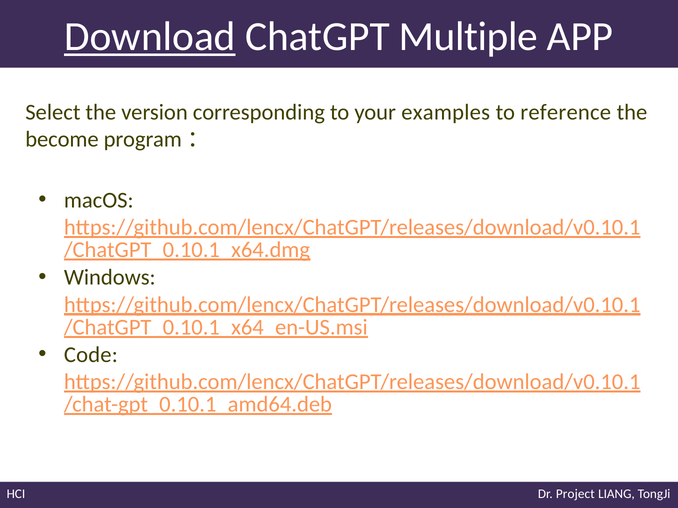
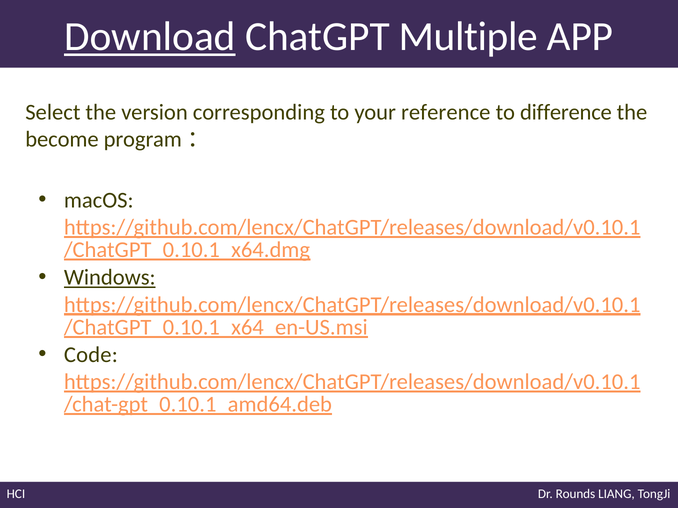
examples: examples -> reference
reference: reference -> difference
Windows underline: none -> present
Project: Project -> Rounds
